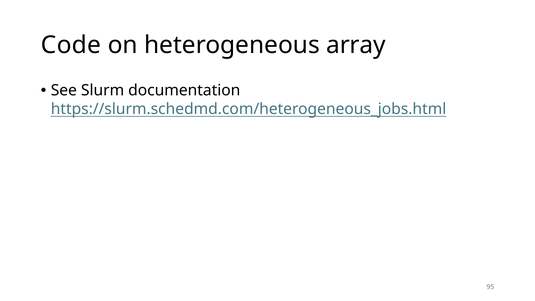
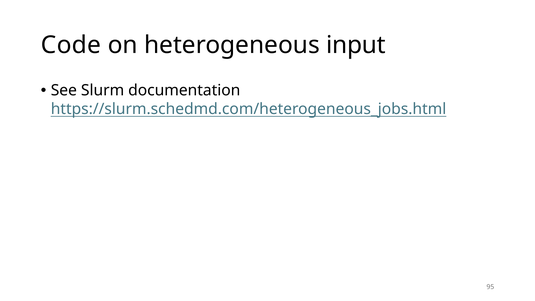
array: array -> input
